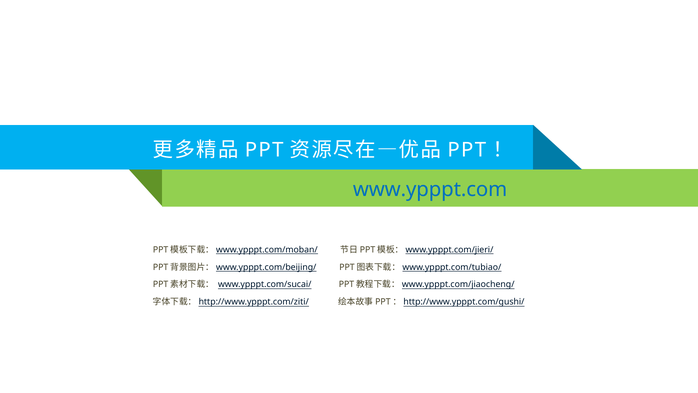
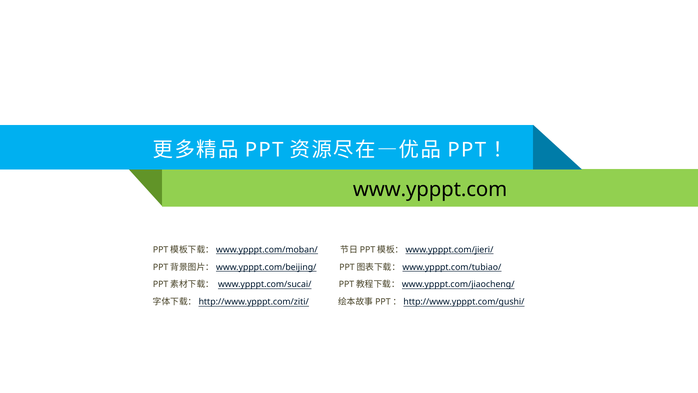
www.ypppt.com colour: blue -> black
